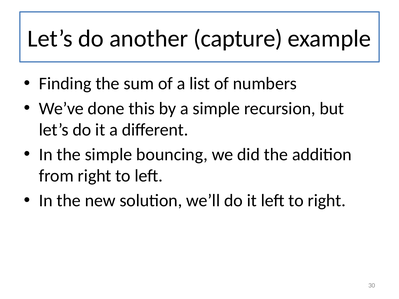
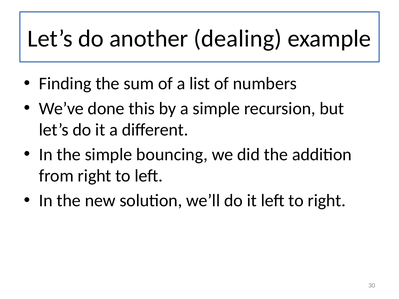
capture: capture -> dealing
